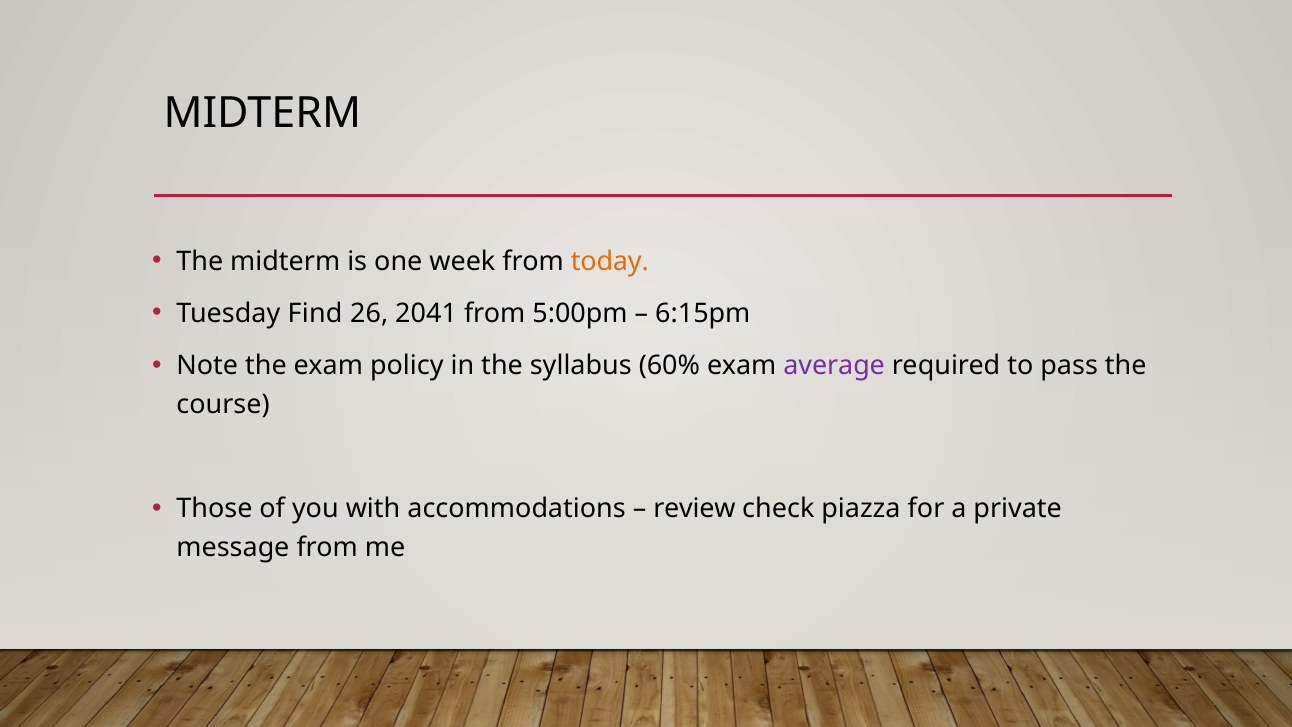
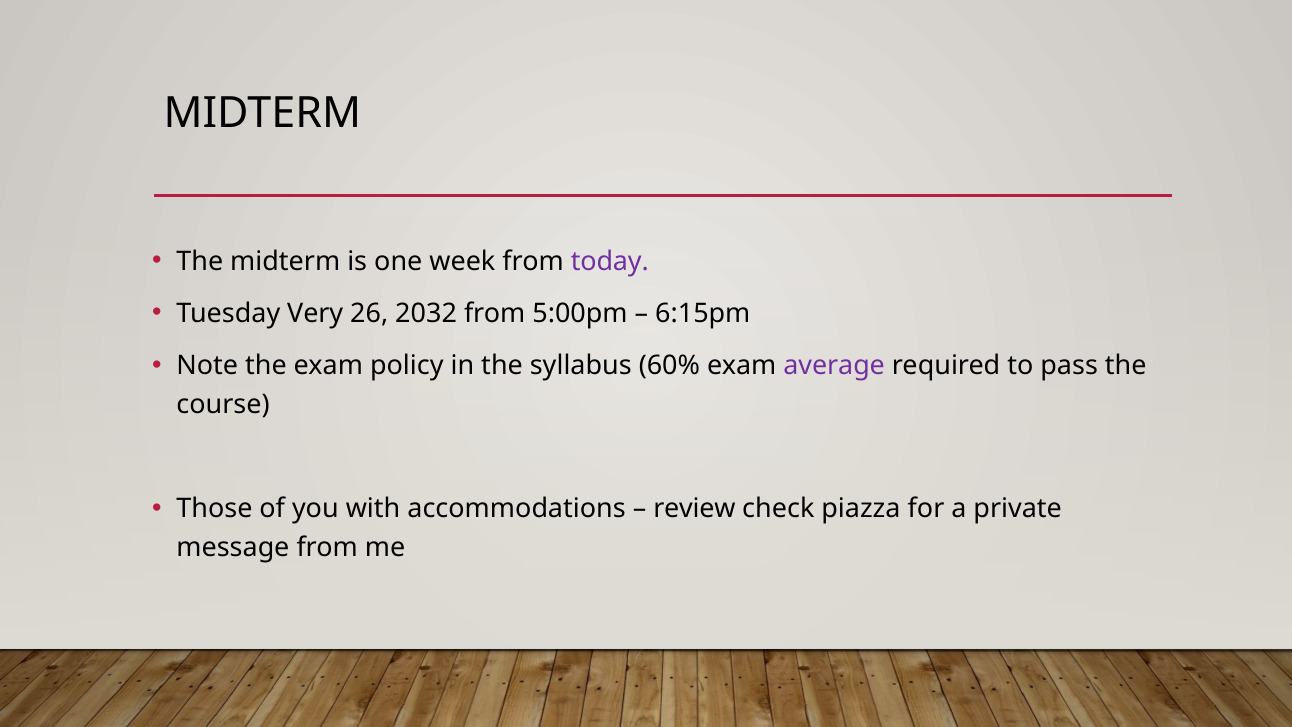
today colour: orange -> purple
Find: Find -> Very
2041: 2041 -> 2032
